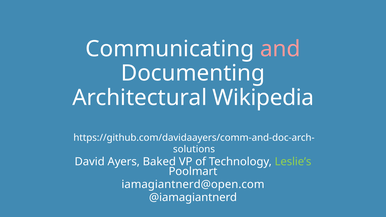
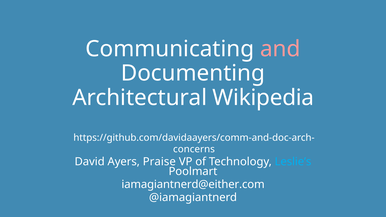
solutions: solutions -> concerns
Baked: Baked -> Praise
Leslie’s colour: light green -> light blue
iamagiantnerd@open.com: iamagiantnerd@open.com -> iamagiantnerd@either.com
